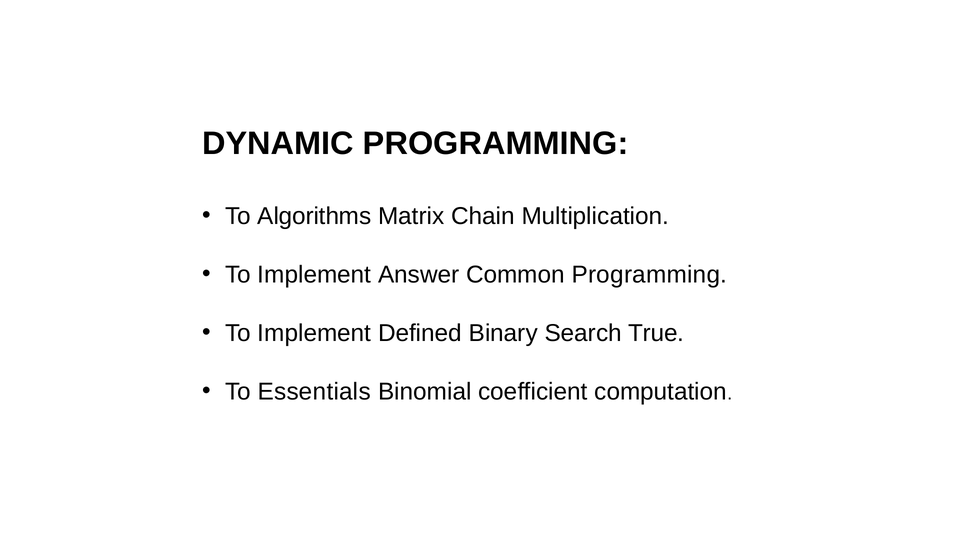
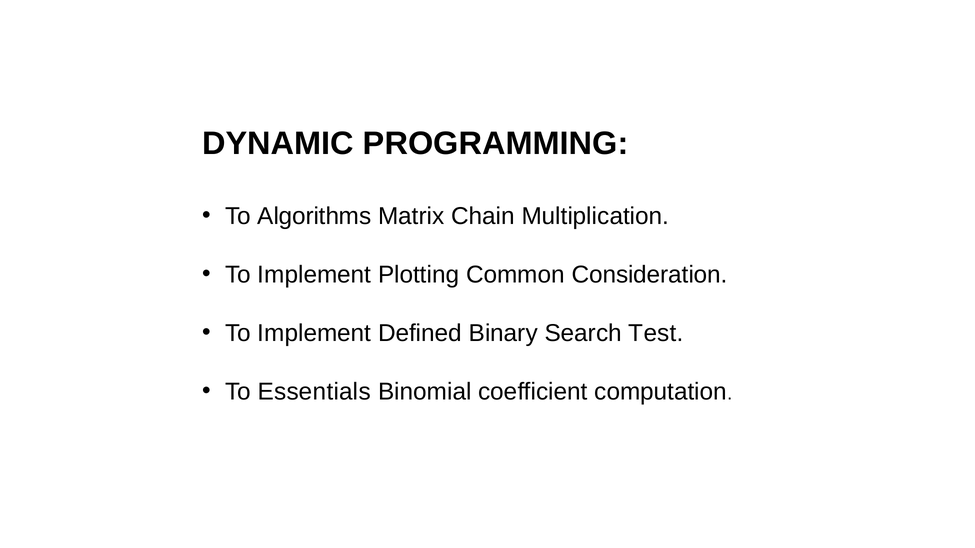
Answer: Answer -> Plotting
Common Programming: Programming -> Consideration
True: True -> Test
